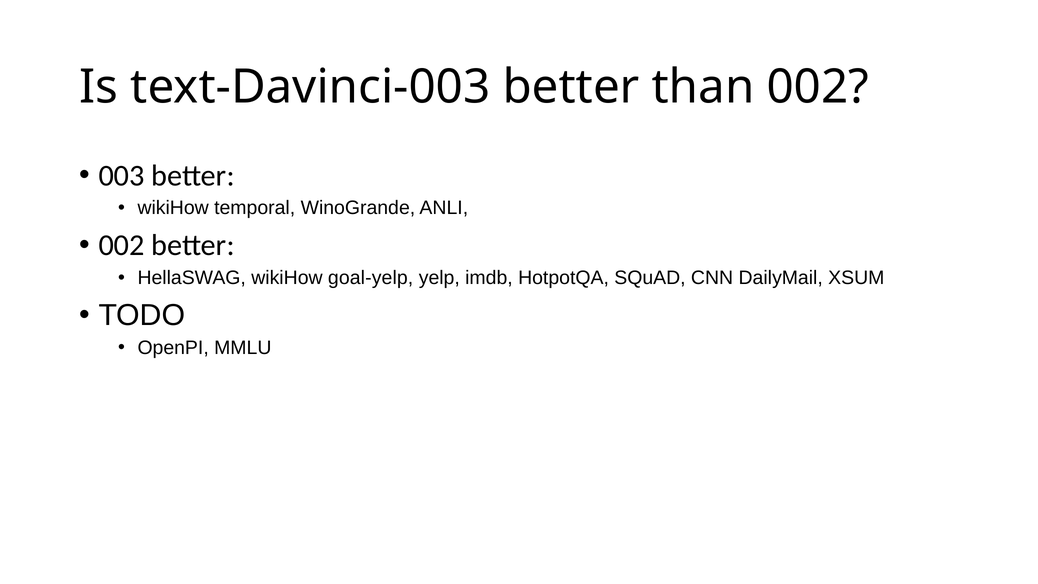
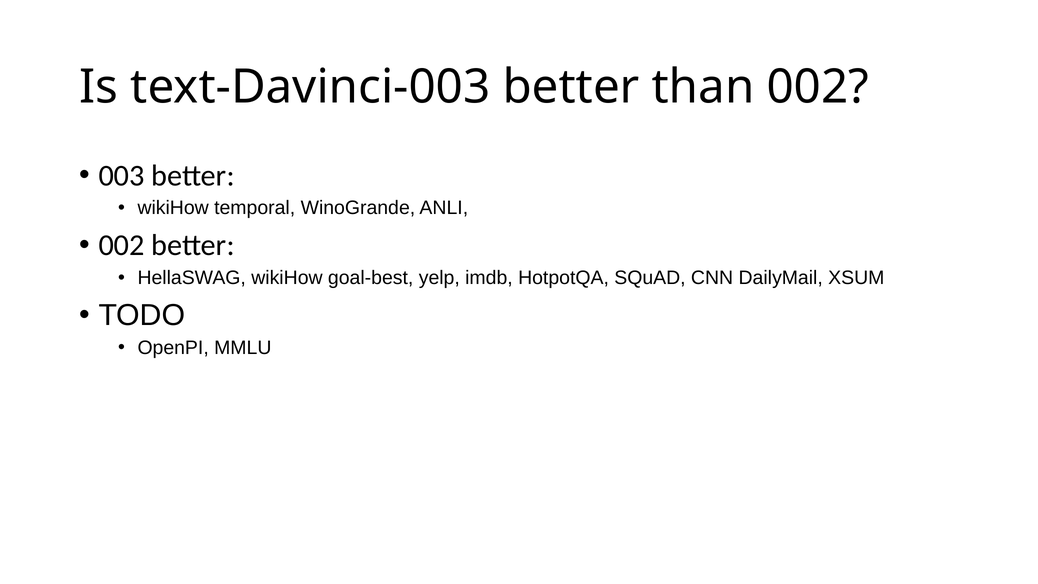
goal-yelp: goal-yelp -> goal-best
